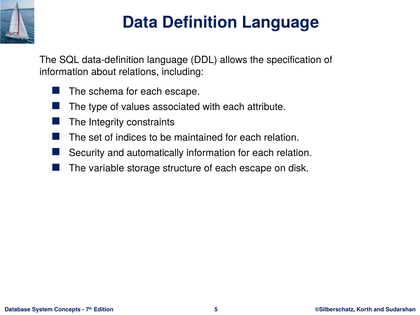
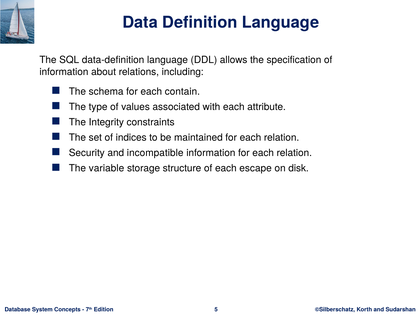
for each escape: escape -> contain
automatically: automatically -> incompatible
